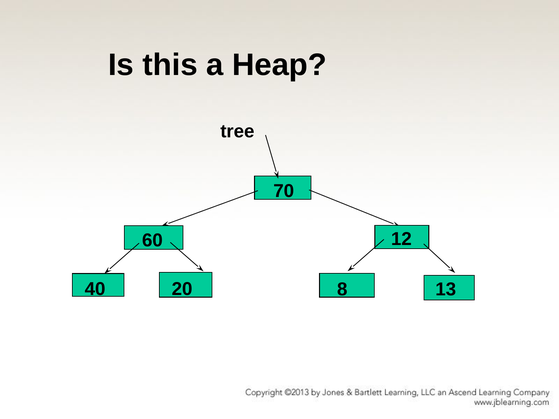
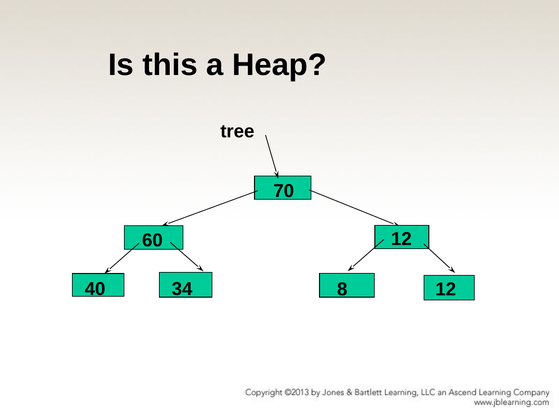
20: 20 -> 34
8 13: 13 -> 12
